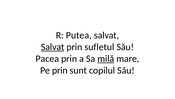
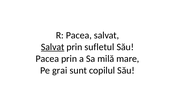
R Putea: Putea -> Pacea
milă underline: present -> none
Pe prin: prin -> grai
